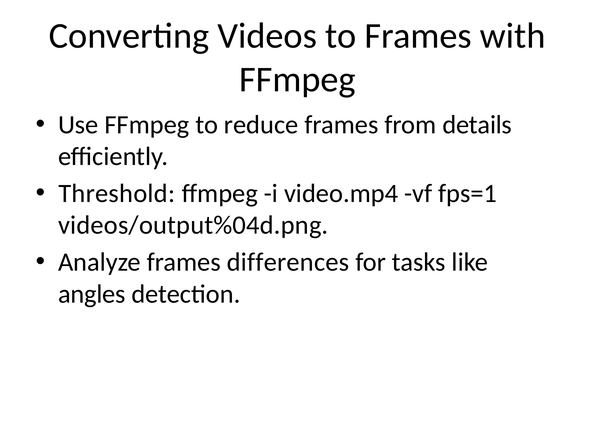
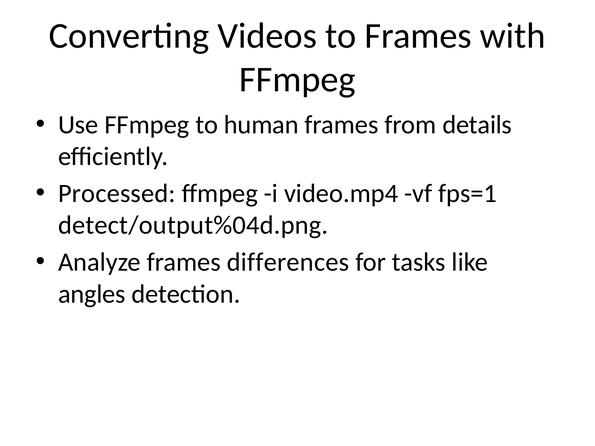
reduce: reduce -> human
Threshold: Threshold -> Processed
videos/output%04d.png: videos/output%04d.png -> detect/output%04d.png
